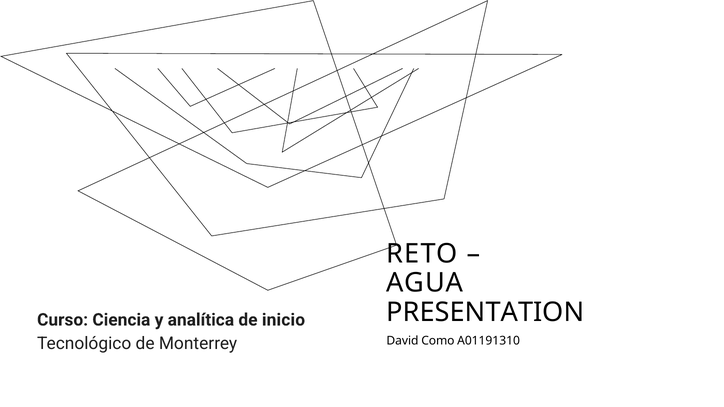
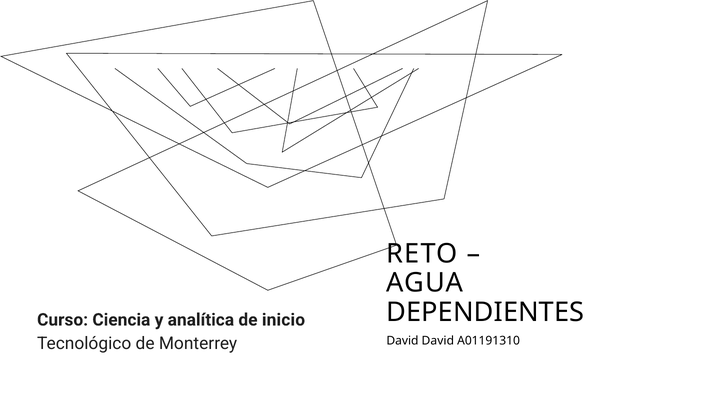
PRESENTATION: PRESENTATION -> DEPENDIENTES
David Como: Como -> David
